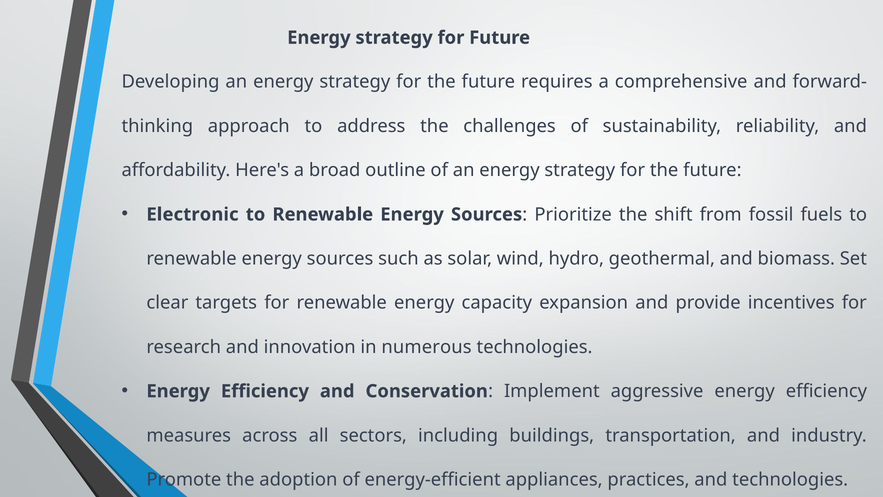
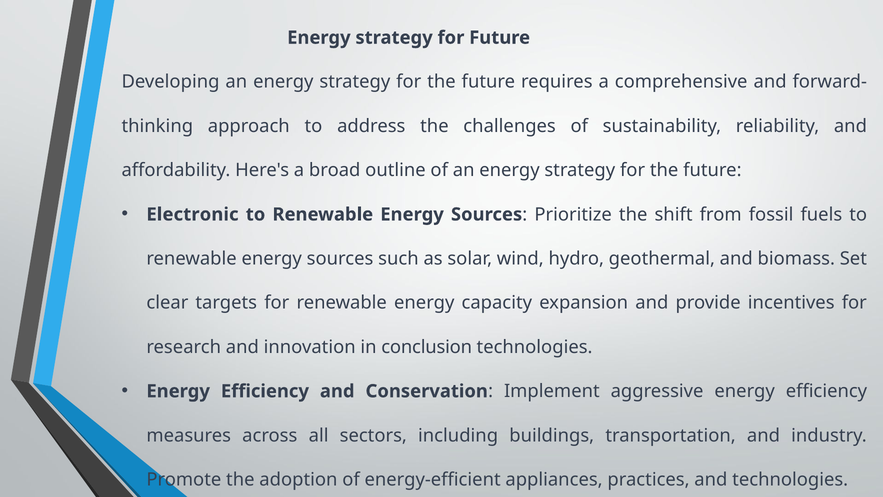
numerous: numerous -> conclusion
